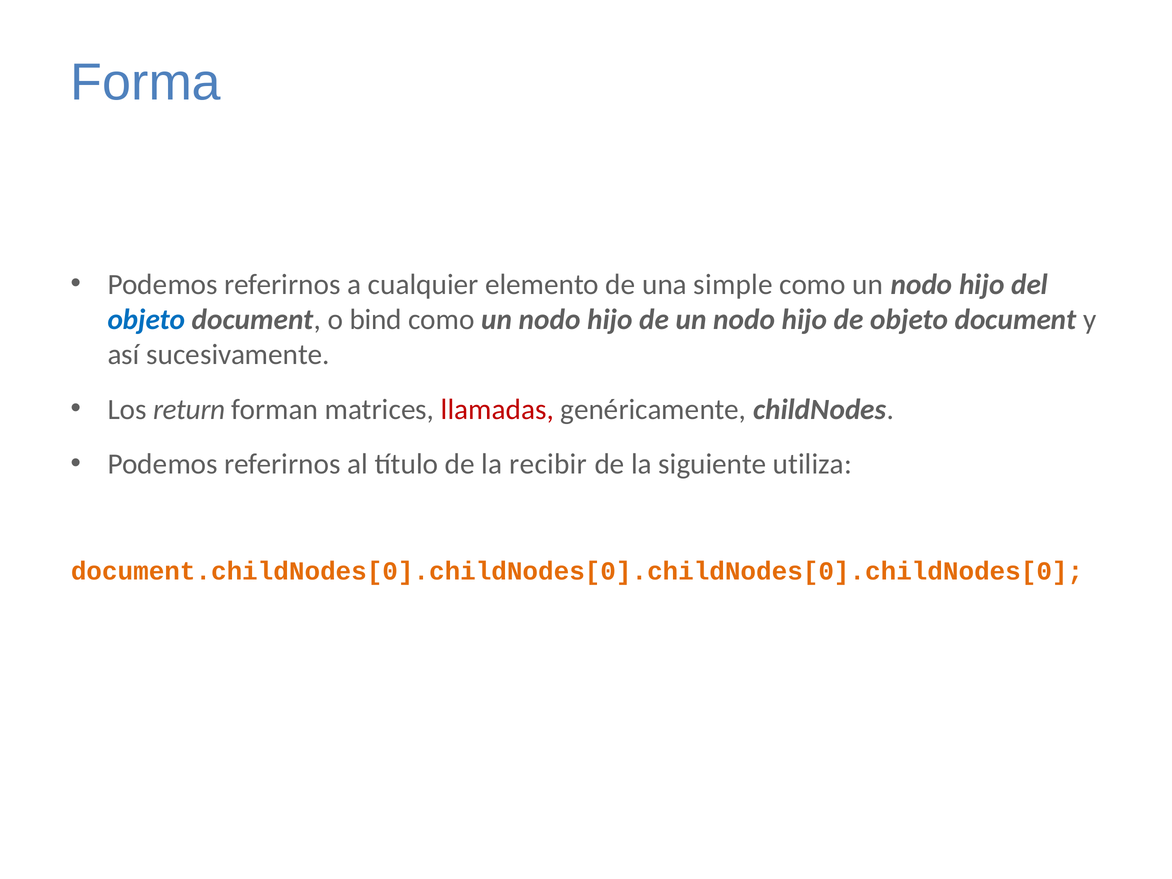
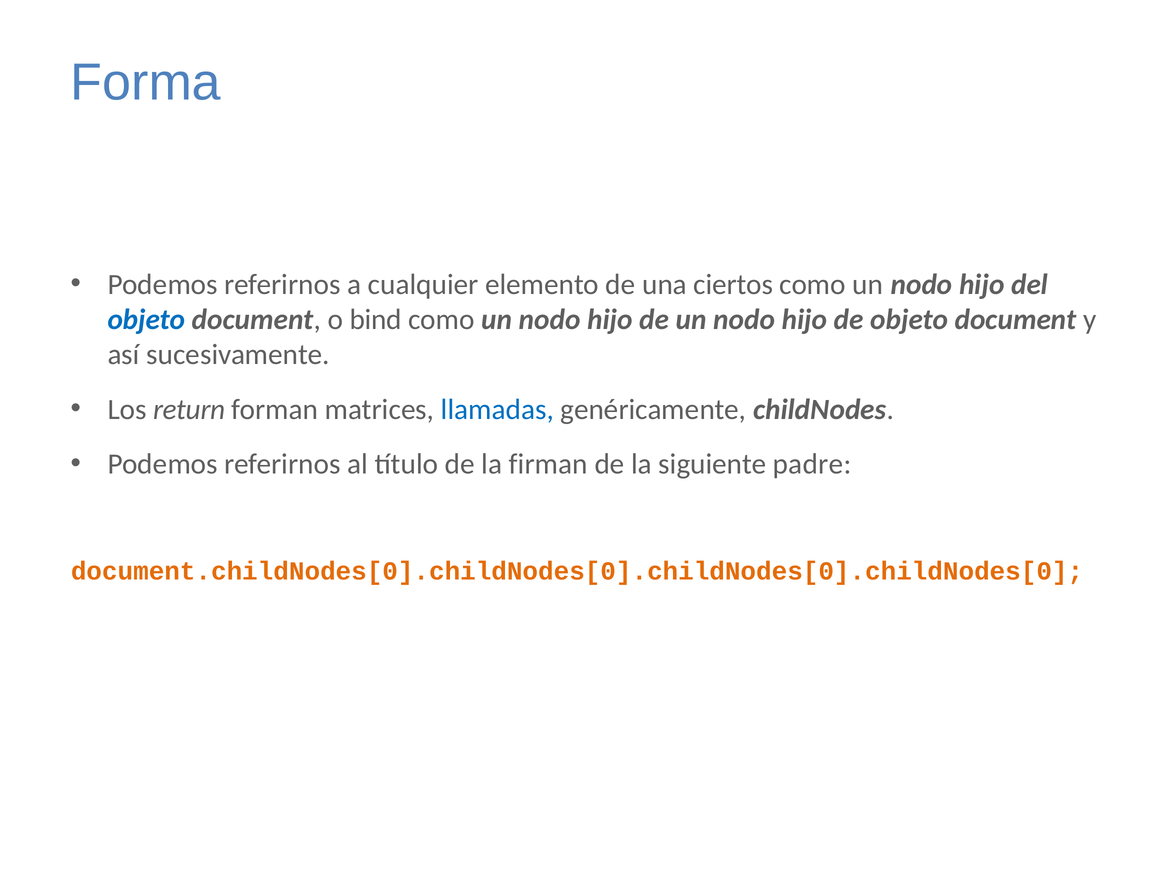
simple: simple -> ciertos
llamadas colour: red -> blue
recibir: recibir -> firman
utiliza: utiliza -> padre
